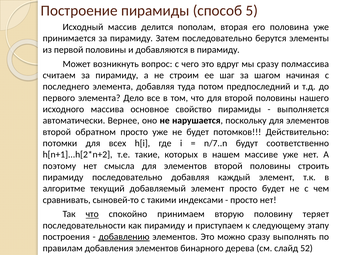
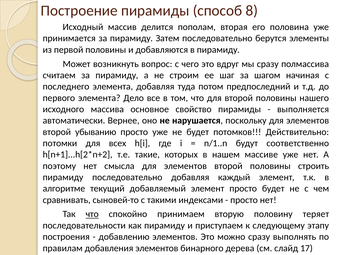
5: 5 -> 8
обратном: обратном -> убыванию
n/7..n: n/7..n -> n/1..n
добавлению underline: present -> none
52: 52 -> 17
